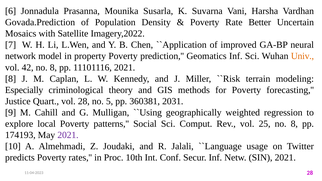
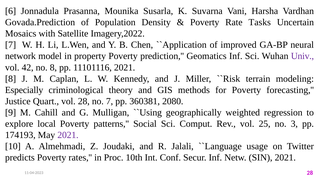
Better: Better -> Tasks
Univ colour: orange -> purple
no 5: 5 -> 7
2031: 2031 -> 2080
25 no 8: 8 -> 3
